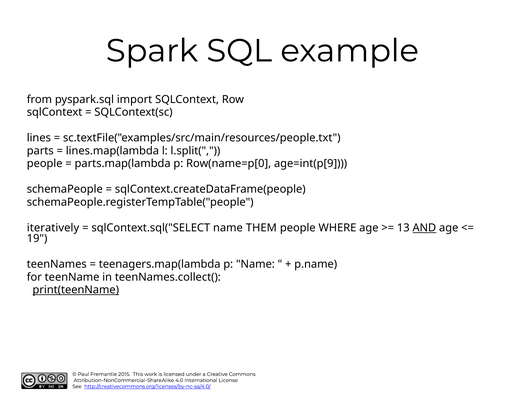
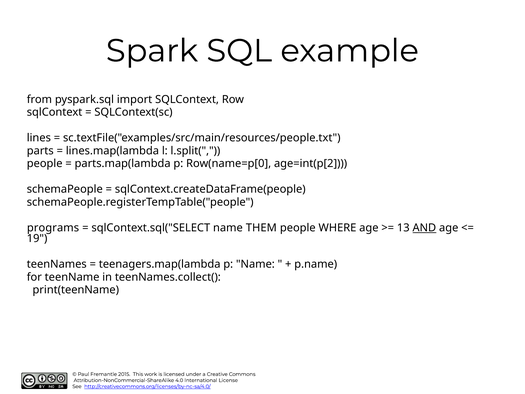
age=int(p[9: age=int(p[9 -> age=int(p[2
iteratively: iteratively -> programs
print(teenName underline: present -> none
